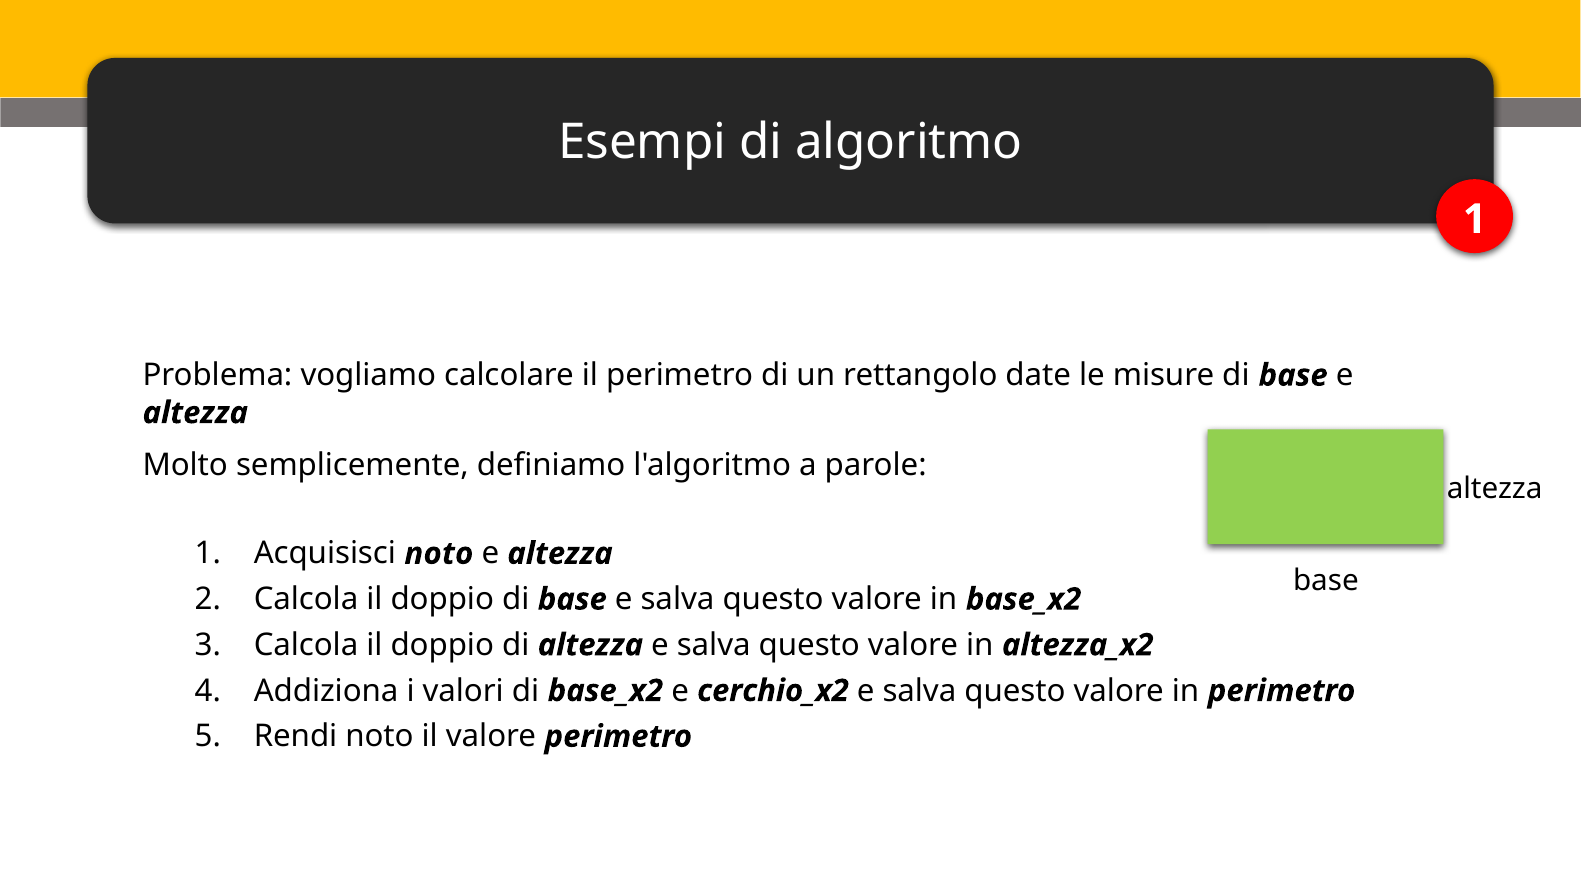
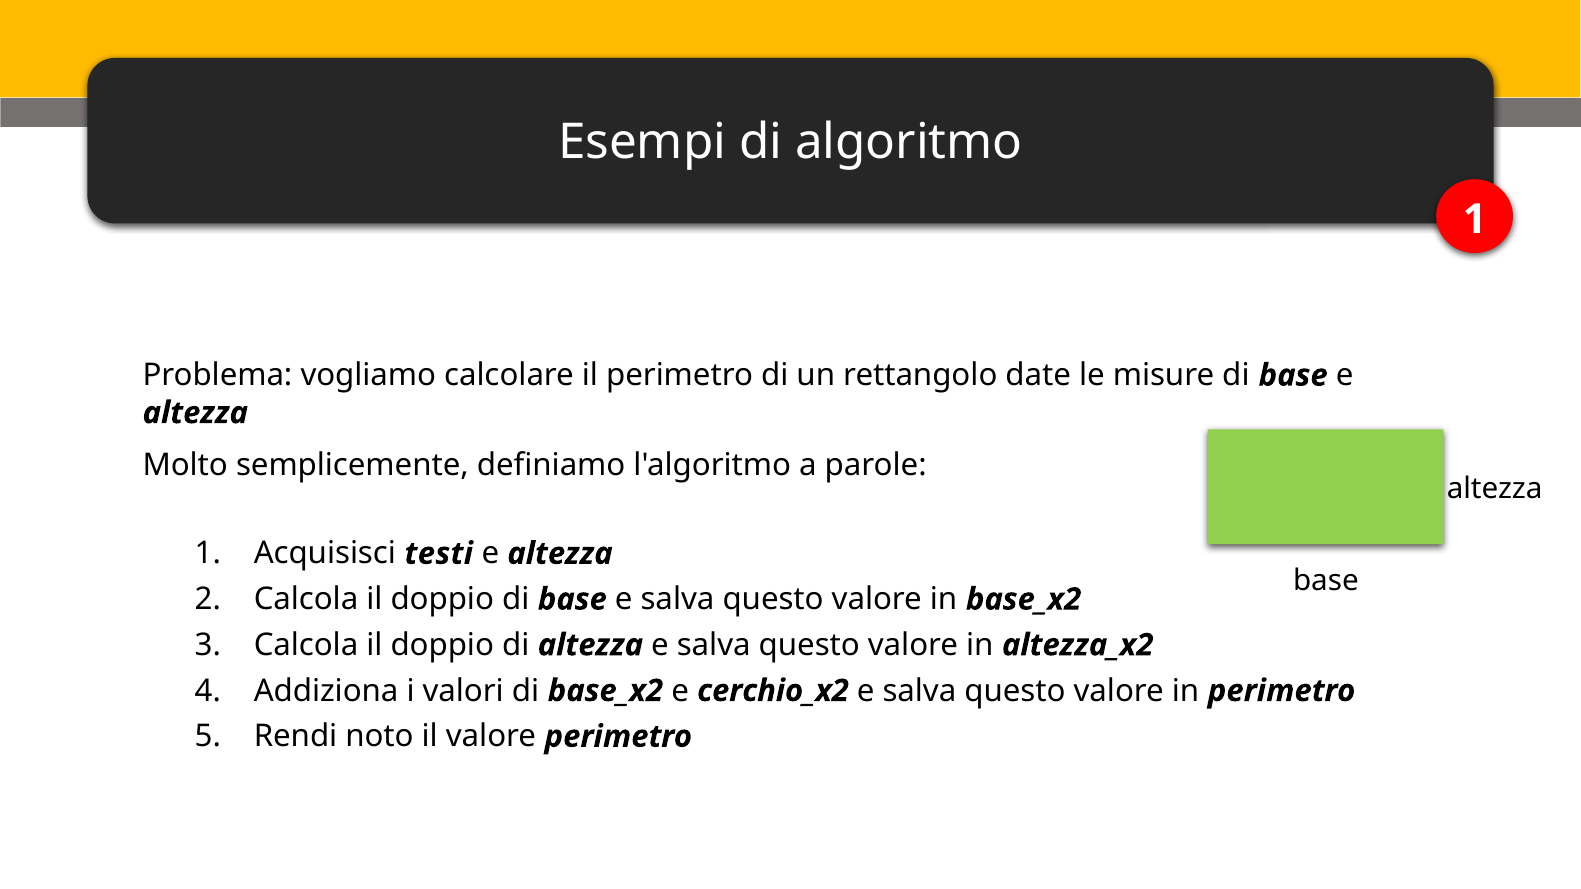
Acquisisci noto: noto -> testi
